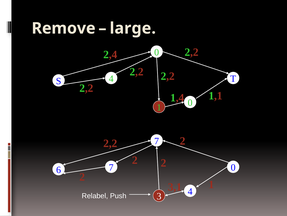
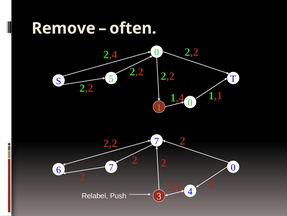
large: large -> often
S 4: 4 -> 5
